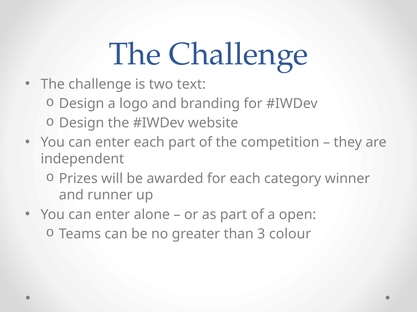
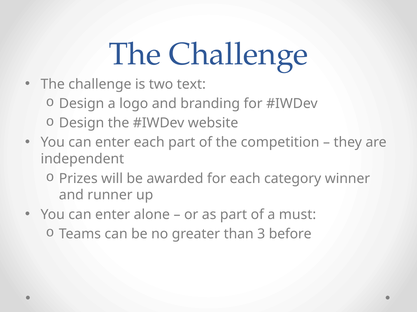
open: open -> must
colour: colour -> before
